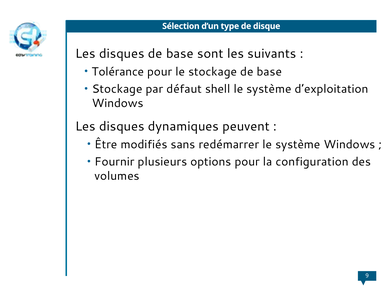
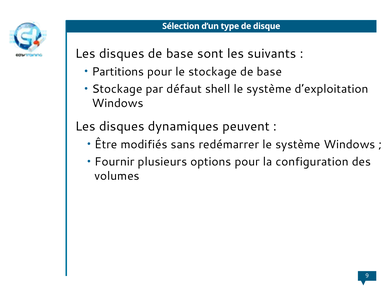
Tolérance: Tolérance -> Partitions
